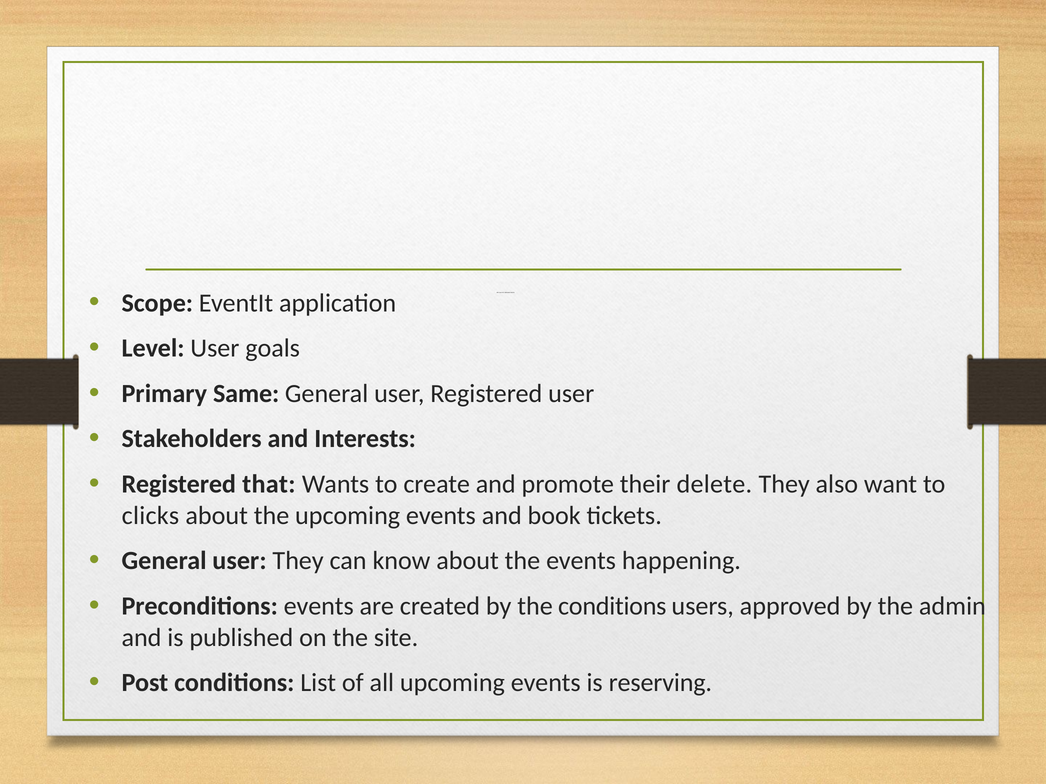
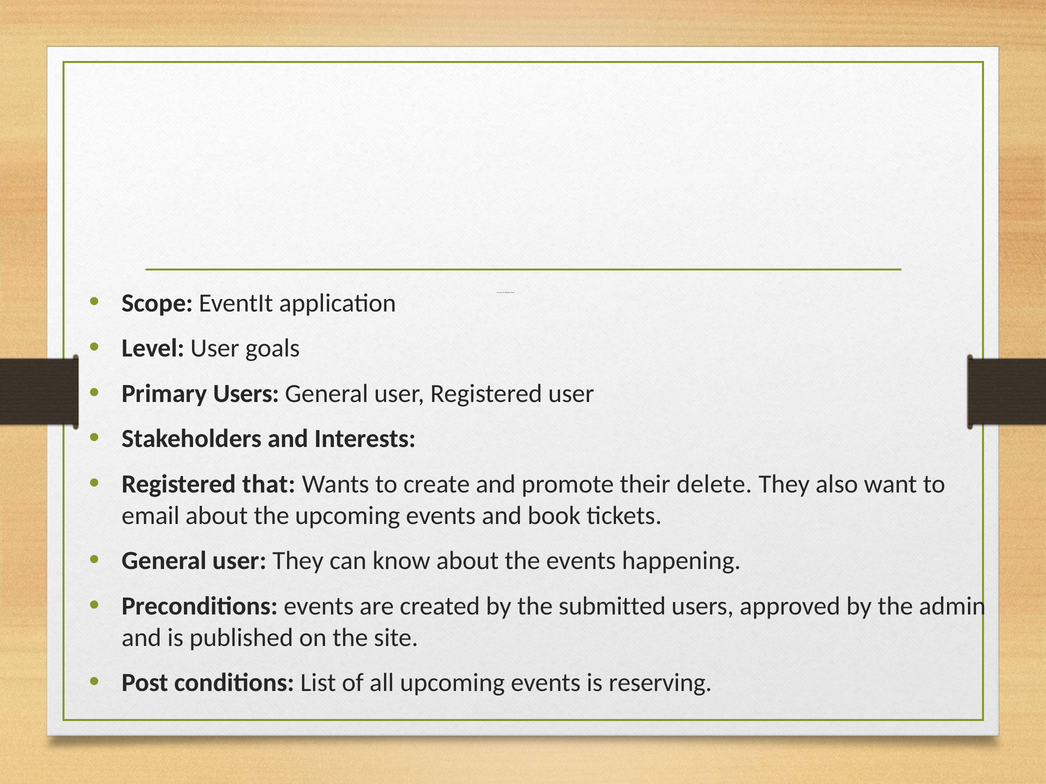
Primary Same: Same -> Users
clicks: clicks -> email
the conditions: conditions -> submitted
